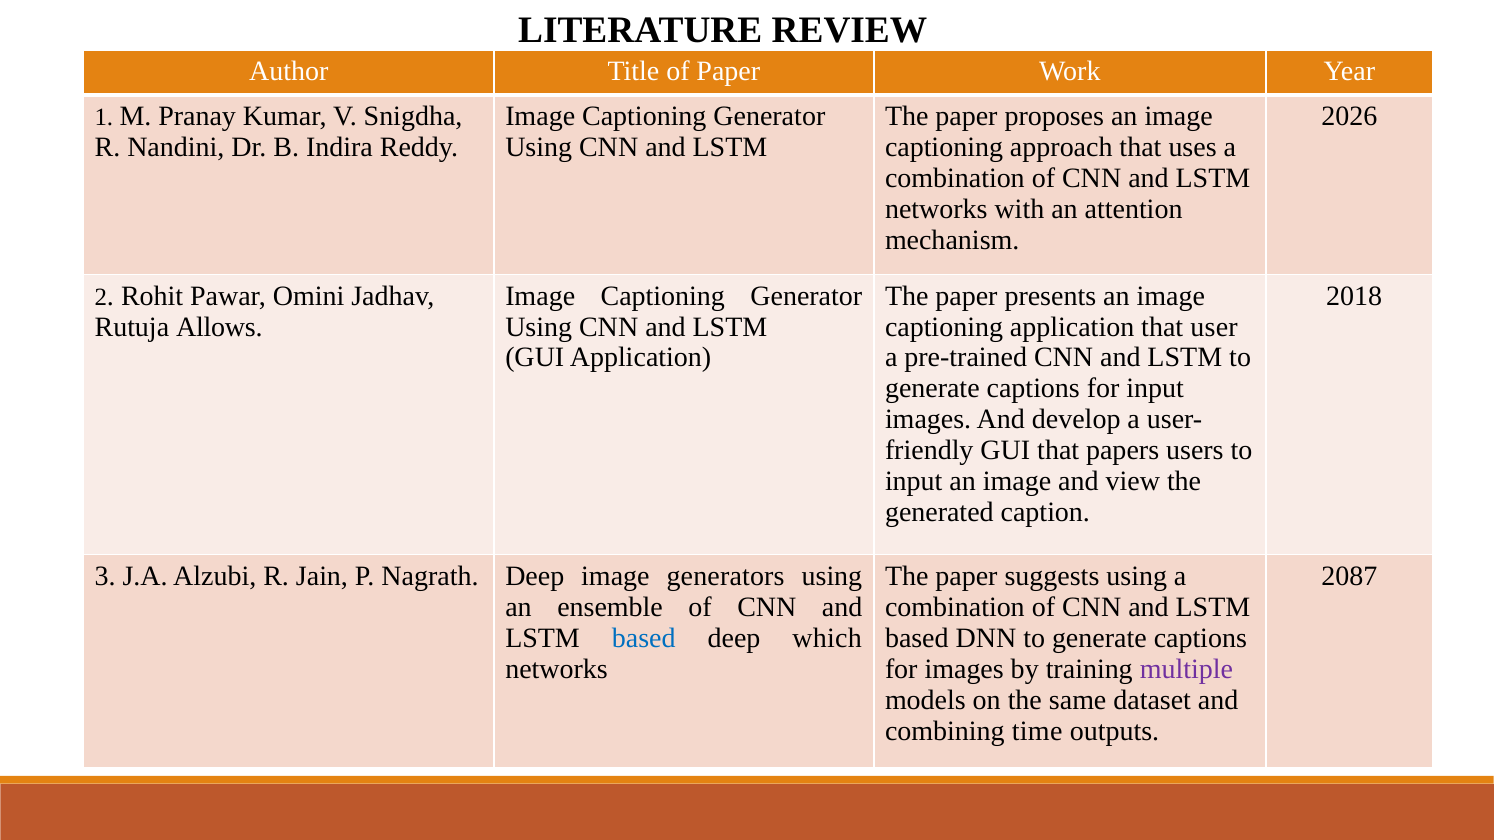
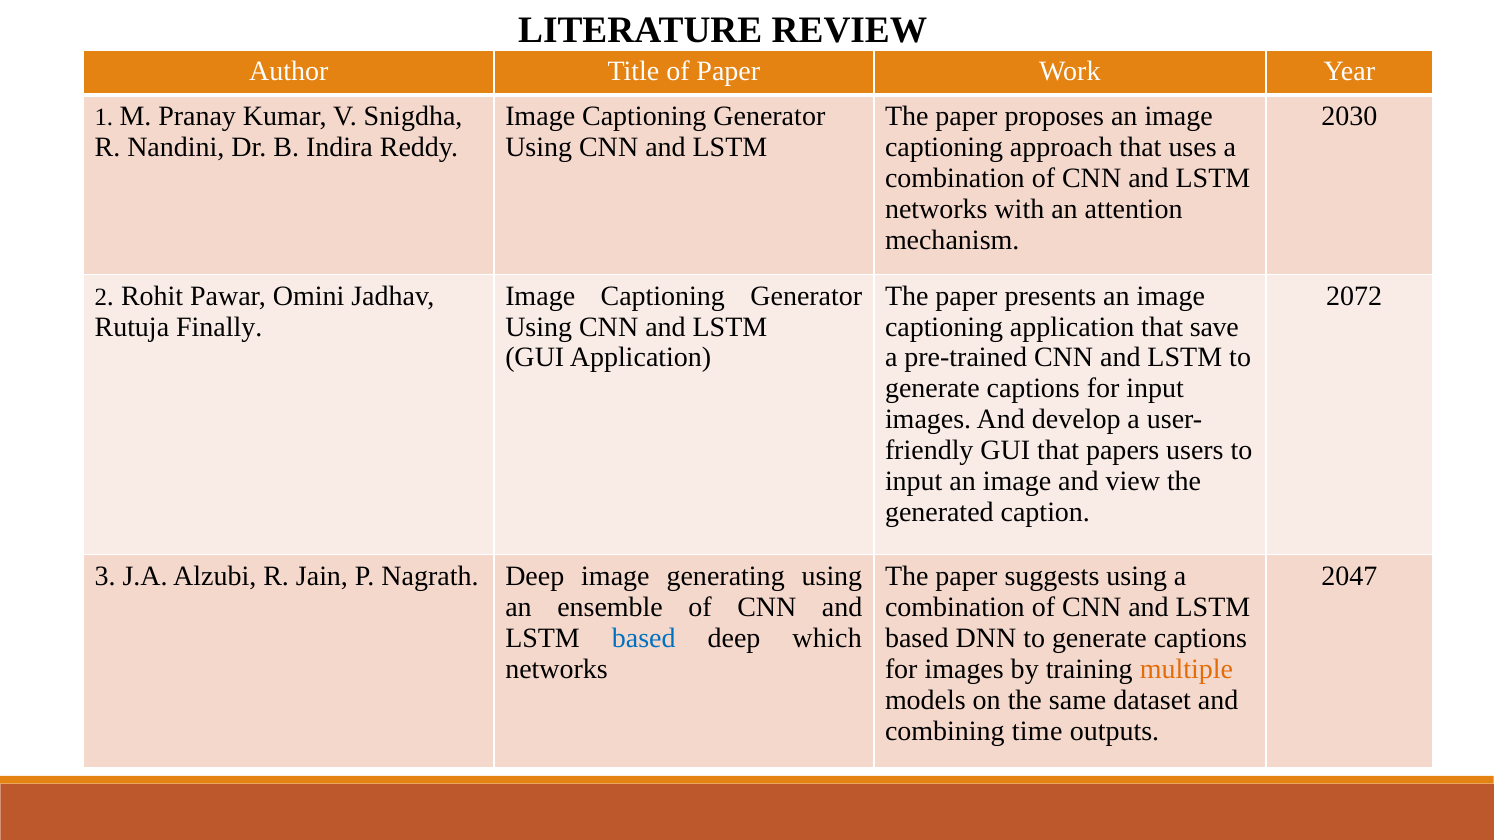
2026: 2026 -> 2030
2018: 2018 -> 2072
Allows: Allows -> Finally
user: user -> save
generators: generators -> generating
2087: 2087 -> 2047
multiple colour: purple -> orange
